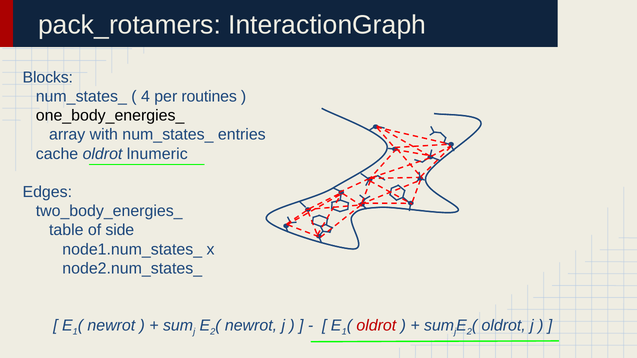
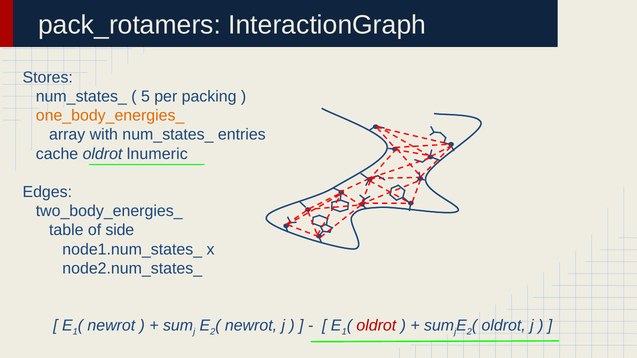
Blocks: Blocks -> Stores
4: 4 -> 5
routines: routines -> packing
one_body_energies_ colour: black -> orange
